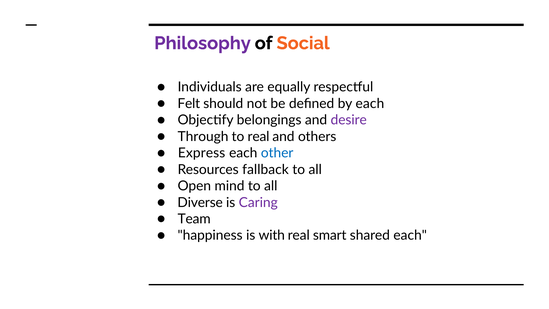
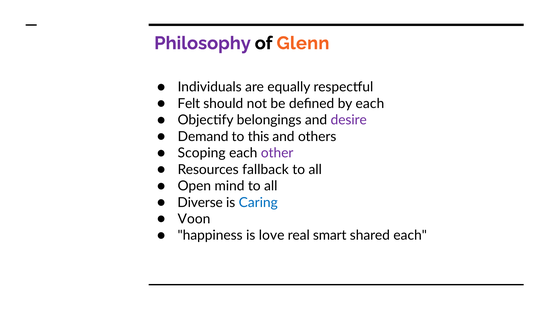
Social: Social -> Glenn
Through: Through -> Demand
to real: real -> this
Express: Express -> Scoping
other colour: blue -> purple
Caring colour: purple -> blue
Team: Team -> Voon
with: with -> love
